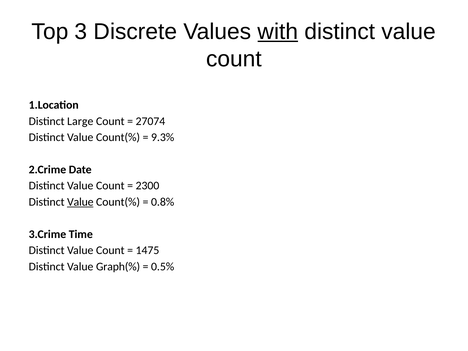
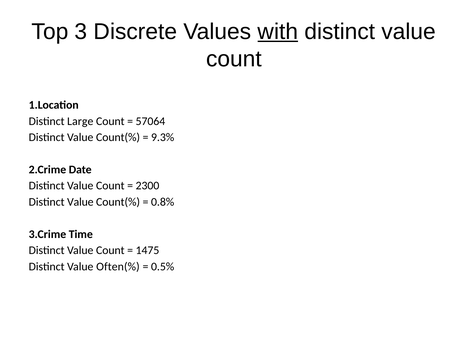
27074: 27074 -> 57064
Value at (80, 202) underline: present -> none
Graph(%: Graph(% -> Often(%
